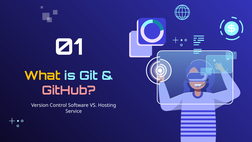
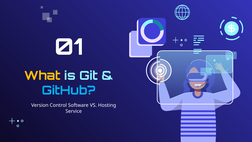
GitHub colour: pink -> light blue
